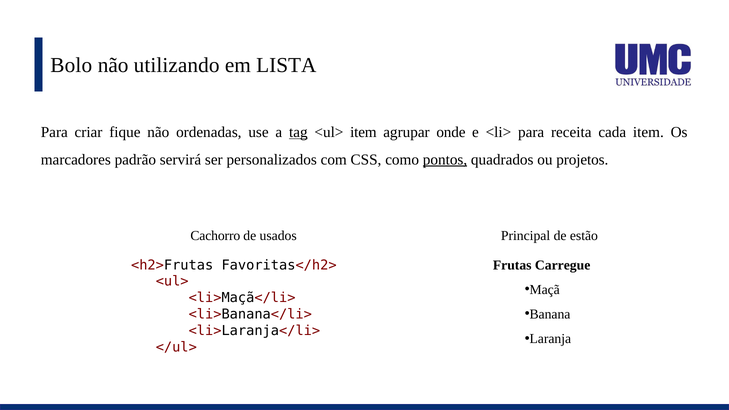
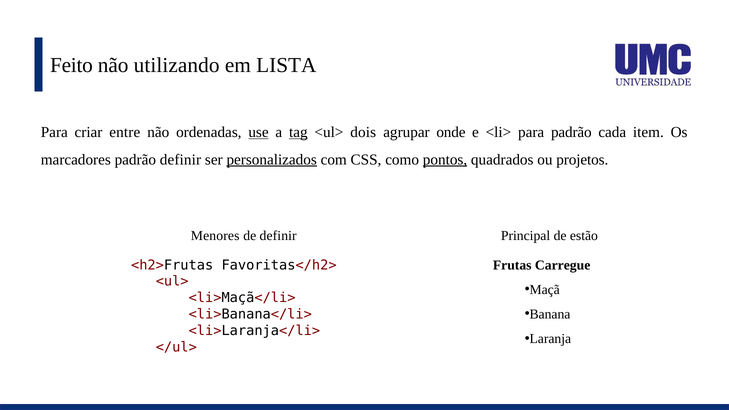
Bolo: Bolo -> Feito
fique: fique -> entre
use underline: none -> present
<ul> item: item -> dois
para receita: receita -> padrão
padrão servirá: servirá -> definir
personalizados underline: none -> present
Cachorro: Cachorro -> Menores
de usados: usados -> definir
